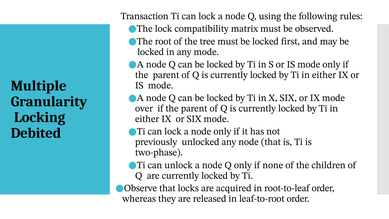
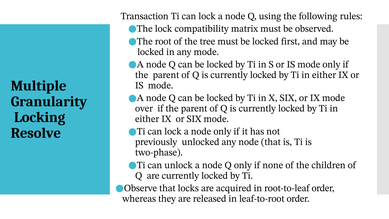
Debited: Debited -> Resolve
